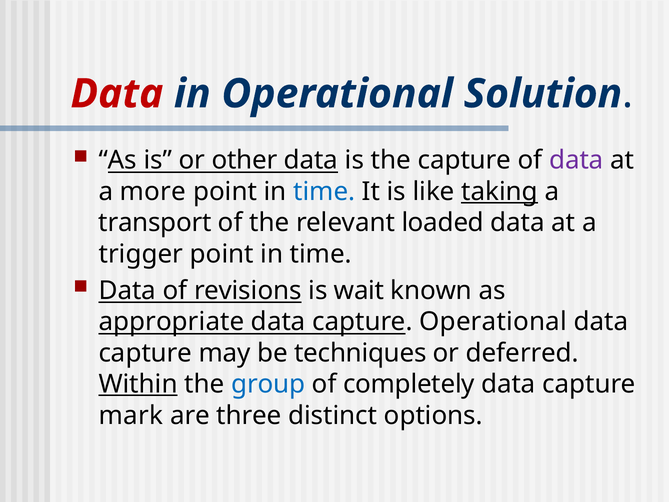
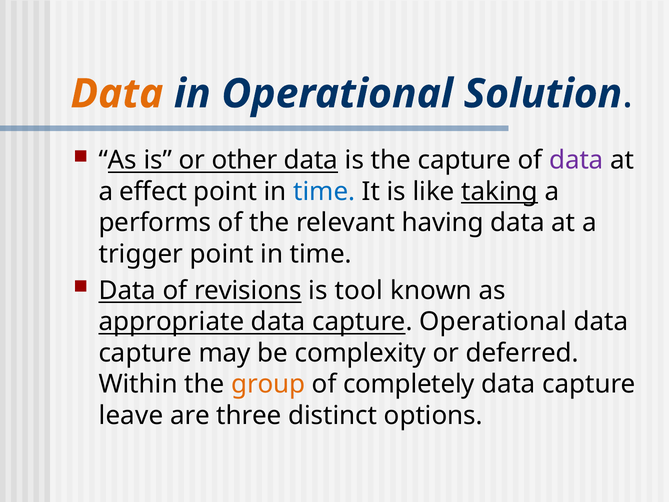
Data at (117, 94) colour: red -> orange
more: more -> effect
transport: transport -> performs
loaded: loaded -> having
wait: wait -> tool
techniques: techniques -> complexity
Within underline: present -> none
group colour: blue -> orange
mark: mark -> leave
